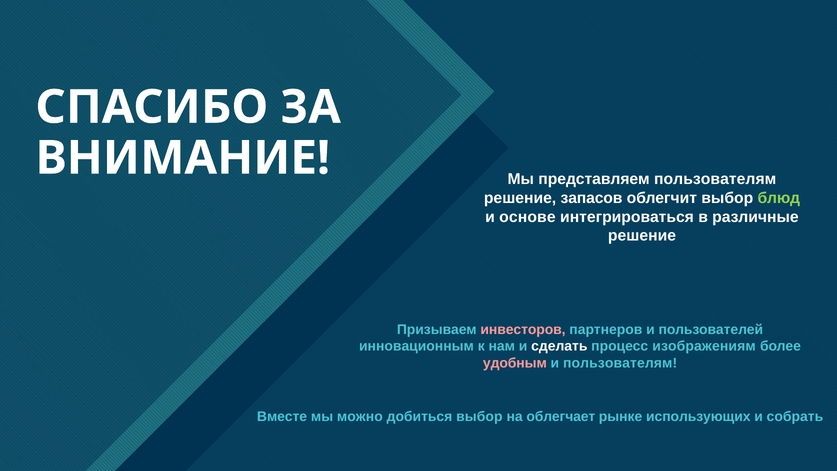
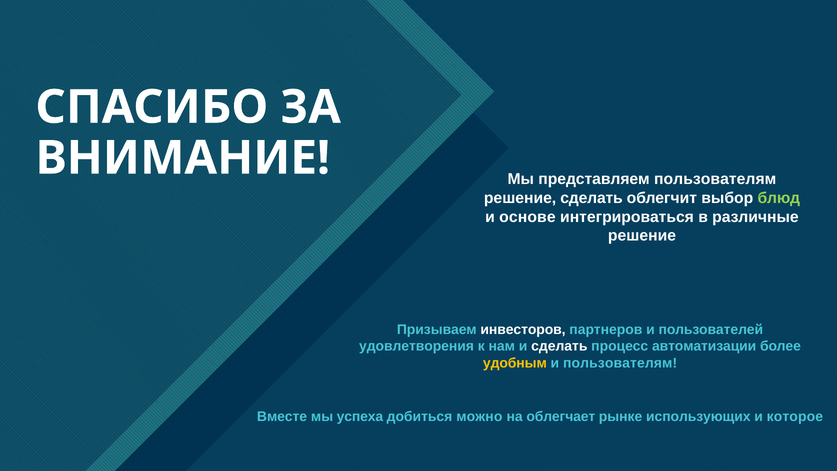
решение запасов: запасов -> сделать
инвесторов colour: pink -> white
инновационным: инновационным -> удовлетворения
изображениям: изображениям -> автоматизации
удобным colour: pink -> yellow
можно: можно -> успеха
добиться выбор: выбор -> можно
собрать: собрать -> которое
